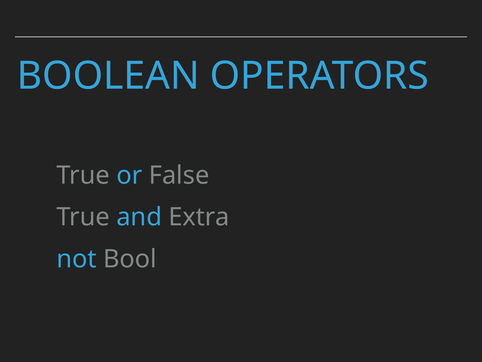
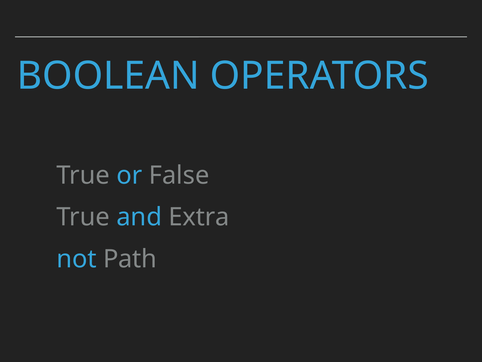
Bool: Bool -> Path
